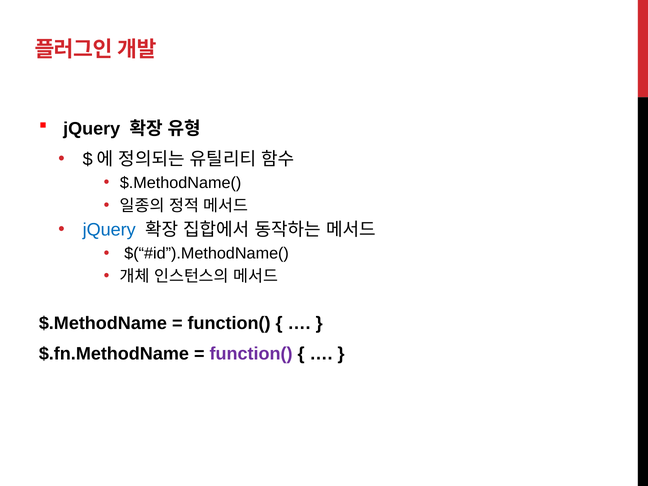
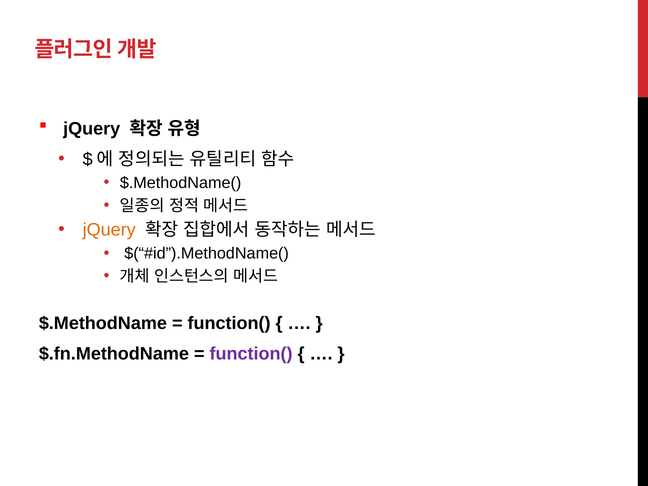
jQuery at (109, 230) colour: blue -> orange
